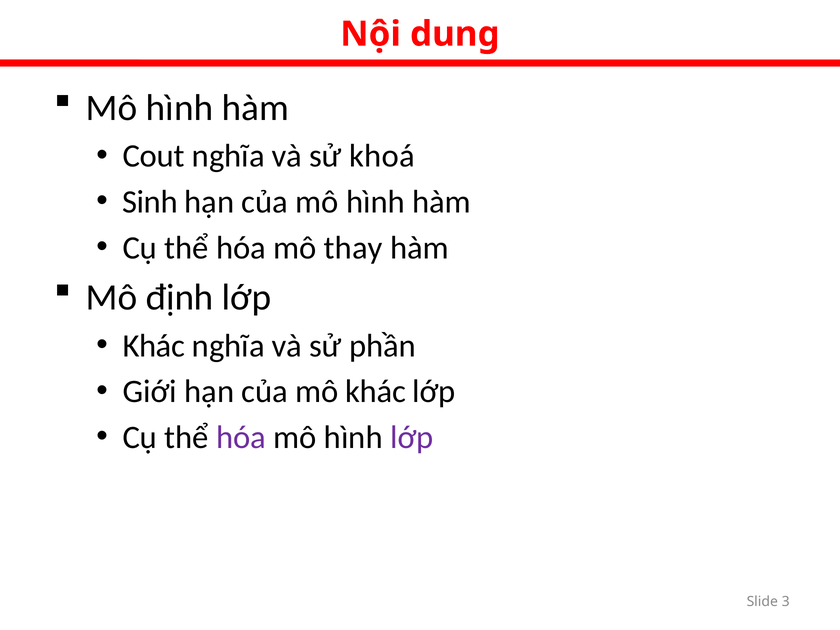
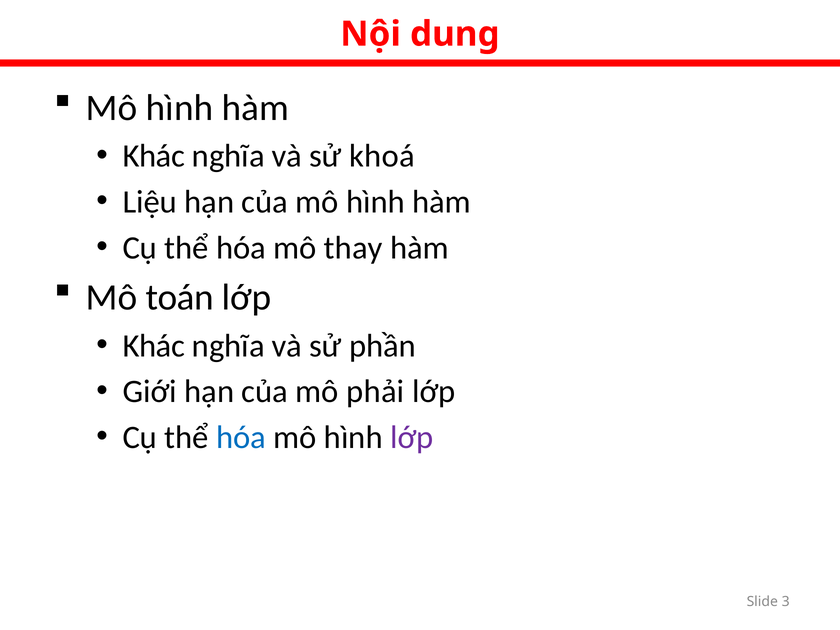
Cout at (154, 156): Cout -> Khác
Sinh: Sinh -> Liệu
định: định -> toán
mô khác: khác -> phải
hóa at (241, 437) colour: purple -> blue
